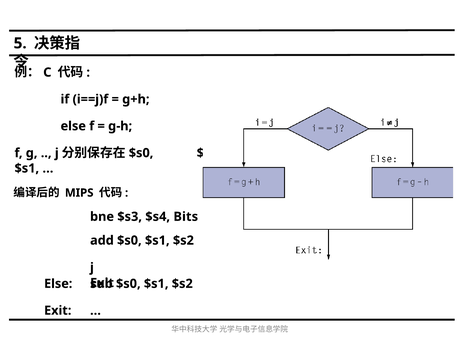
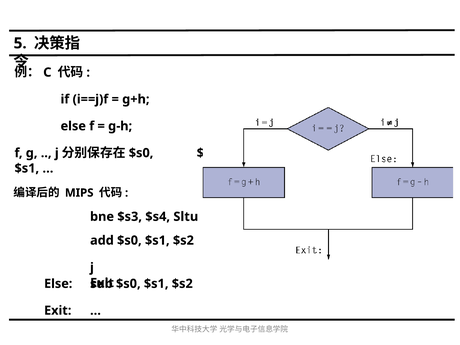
Bits: Bits -> Sltu
